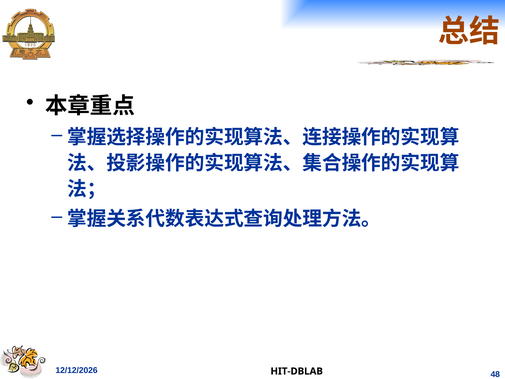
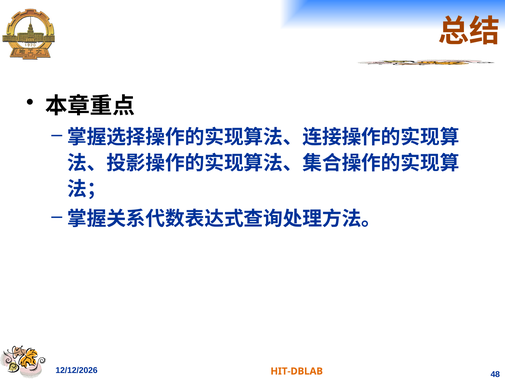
HIT-DBLAB colour: black -> orange
